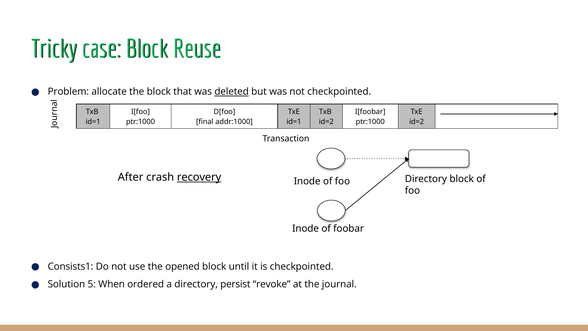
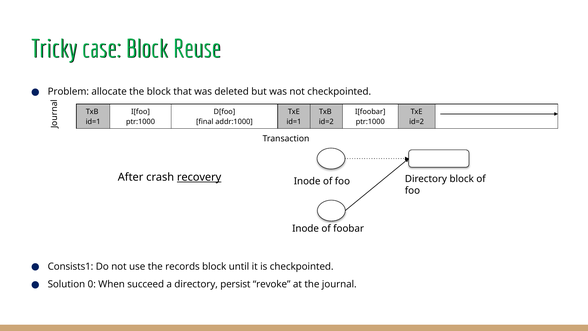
deleted underline: present -> none
opened: opened -> records
5: 5 -> 0
ordered: ordered -> succeed
